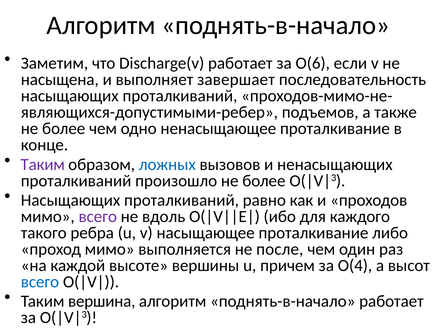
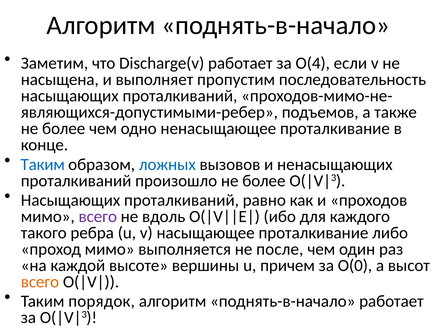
O(6: O(6 -> O(4
завершает: завершает -> пропустим
Таким at (43, 164) colour: purple -> blue
O(4: O(4 -> O(0
всего at (40, 282) colour: blue -> orange
вершина: вершина -> порядок
